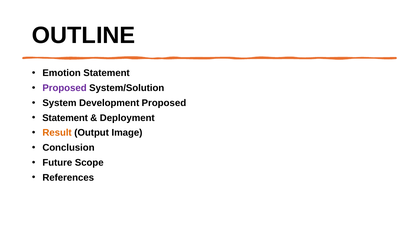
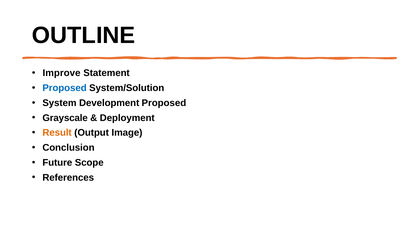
Emotion: Emotion -> Improve
Proposed at (65, 88) colour: purple -> blue
Statement at (65, 118): Statement -> Grayscale
